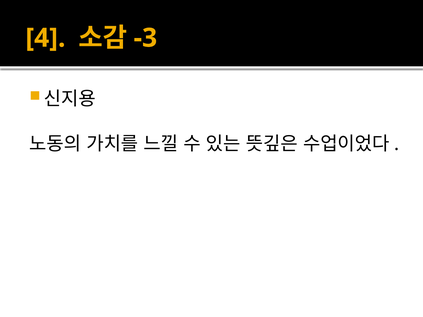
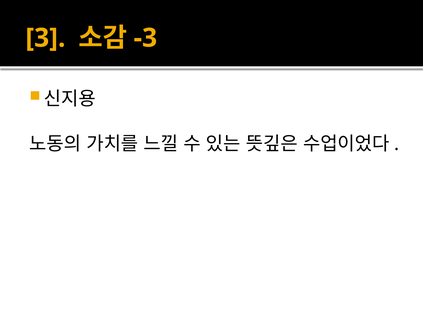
4: 4 -> 3
